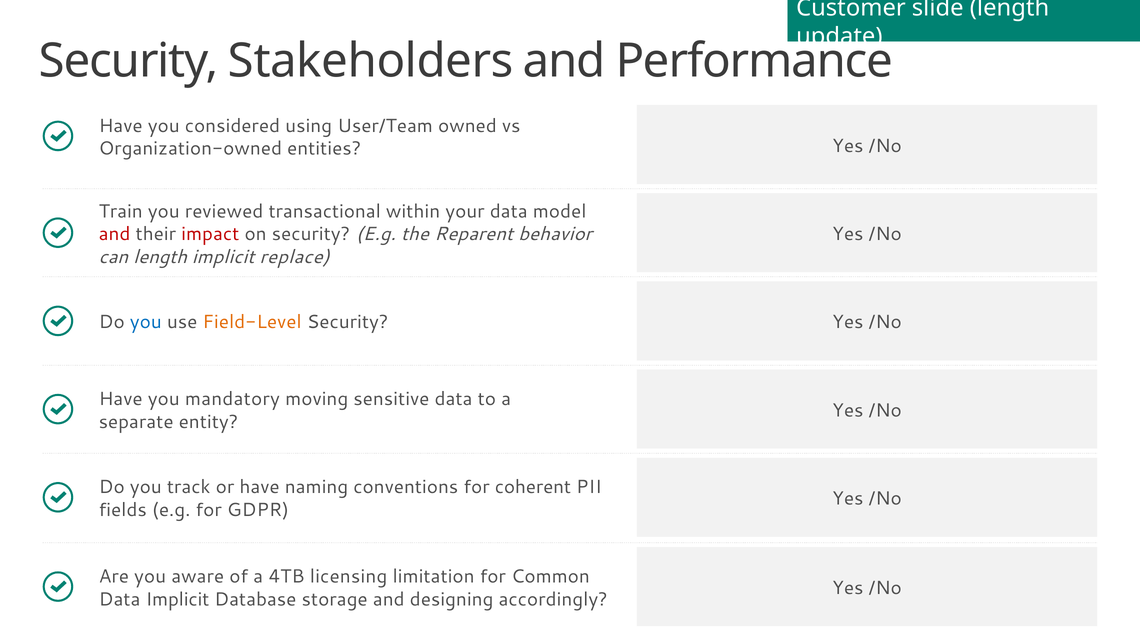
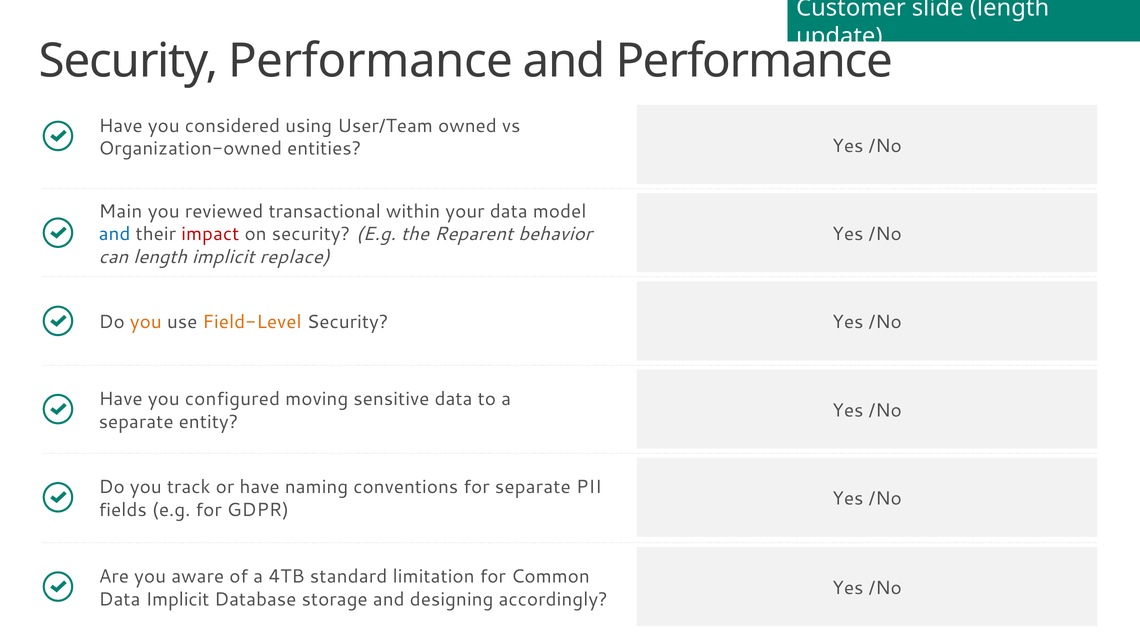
Security Stakeholders: Stakeholders -> Performance
Train: Train -> Main
and at (115, 234) colour: red -> blue
you at (146, 322) colour: blue -> orange
mandatory: mandatory -> configured
for coherent: coherent -> separate
licensing: licensing -> standard
